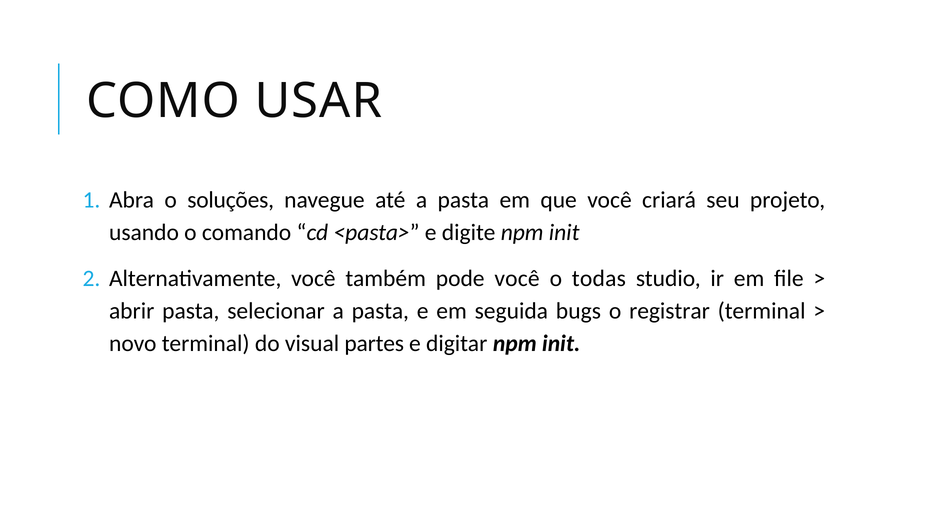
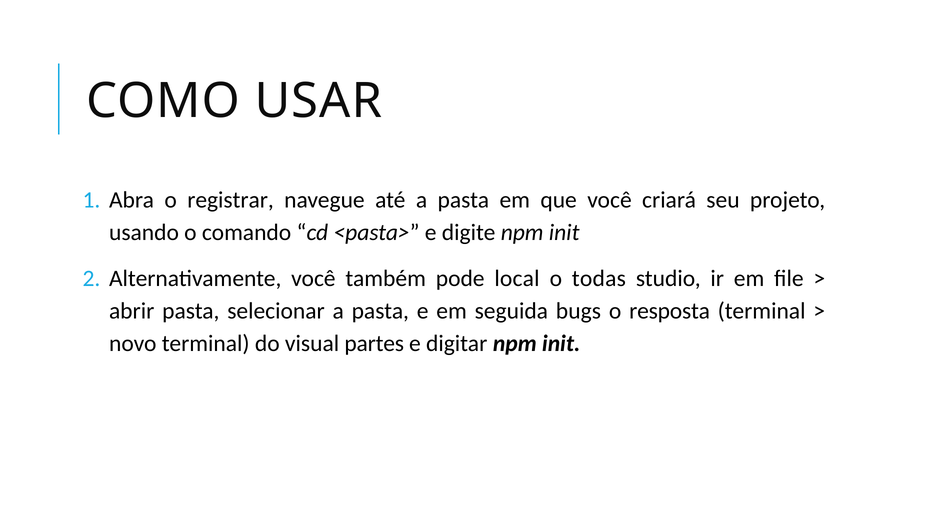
soluções: soluções -> registrar
pode você: você -> local
registrar: registrar -> resposta
